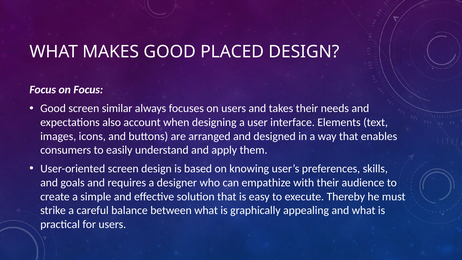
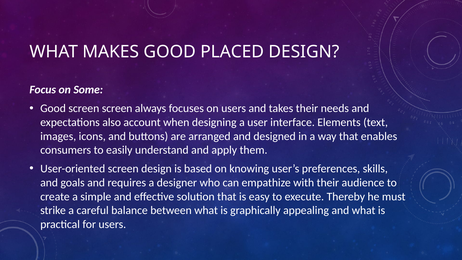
on Focus: Focus -> Some
screen similar: similar -> screen
